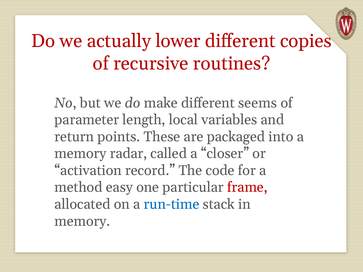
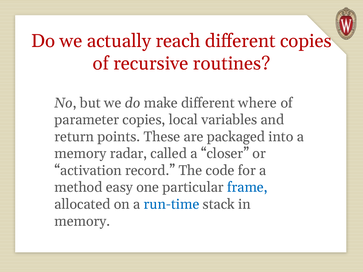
lower: lower -> reach
seems: seems -> where
parameter length: length -> copies
frame colour: red -> blue
